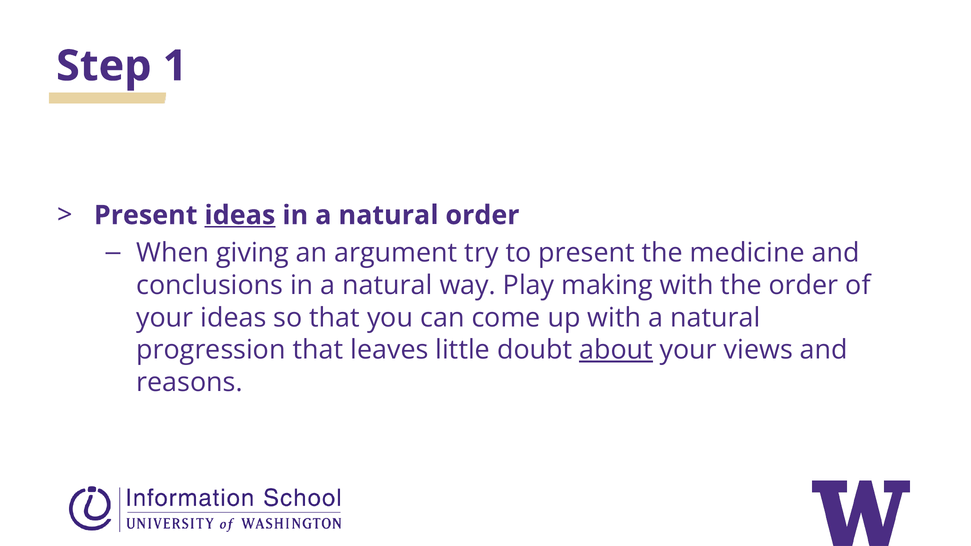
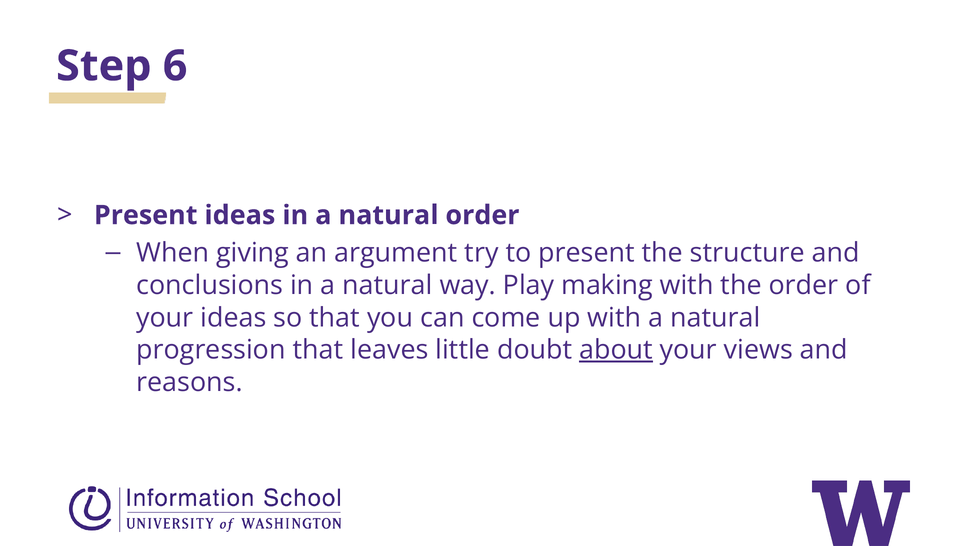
1: 1 -> 6
ideas at (240, 215) underline: present -> none
medicine: medicine -> structure
